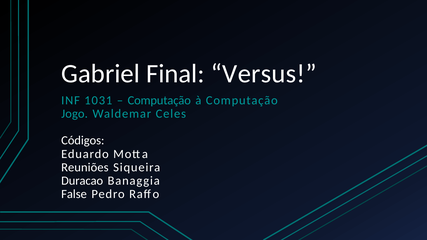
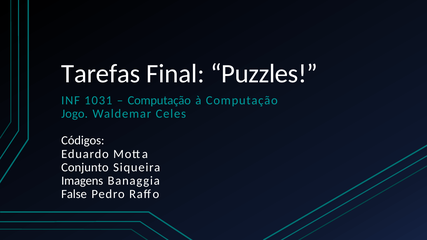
Gabriel: Gabriel -> Tarefas
Versus: Versus -> Puzzles
Reuniões: Reuniões -> Conjunto
Duracao: Duracao -> Imagens
